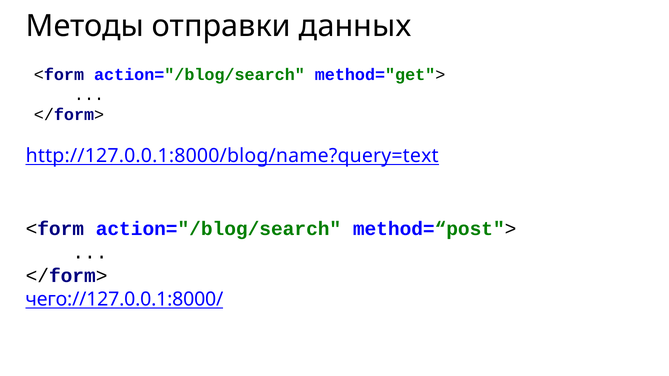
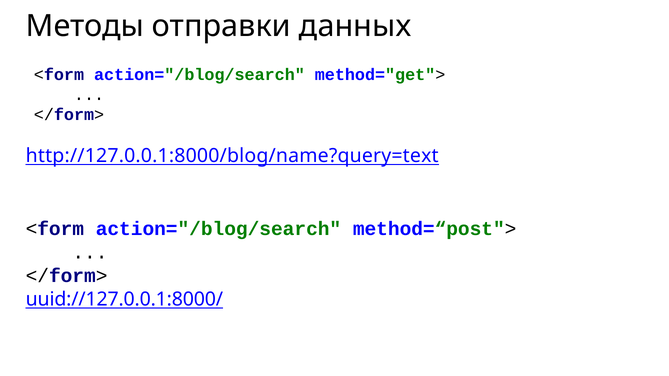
чего://127.0.0.1:8000/: чего://127.0.0.1:8000/ -> uuid://127.0.0.1:8000/
